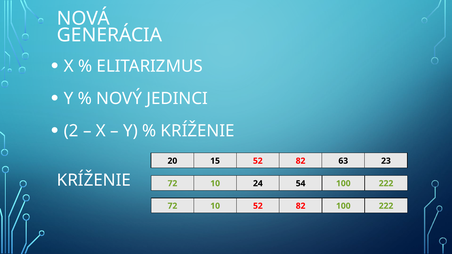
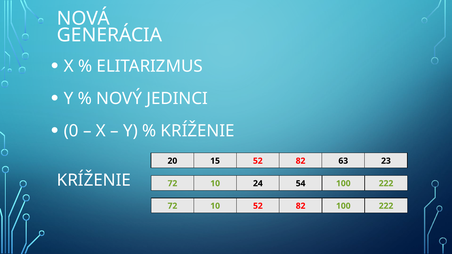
2: 2 -> 0
